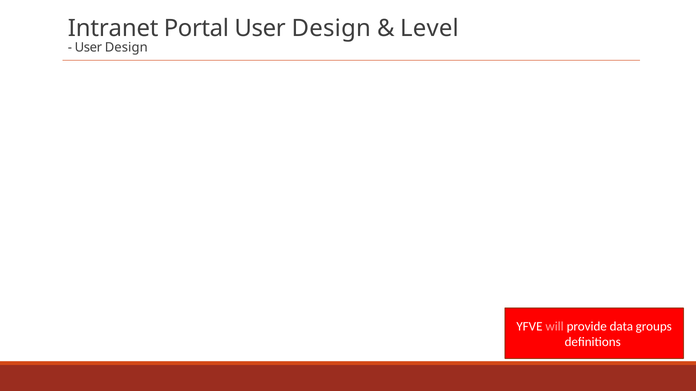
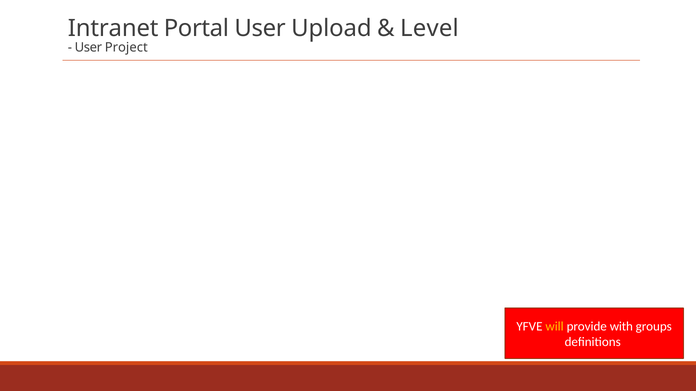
Portal User Design: Design -> Upload
Design at (126, 47): Design -> Project
will colour: pink -> yellow
data: data -> with
